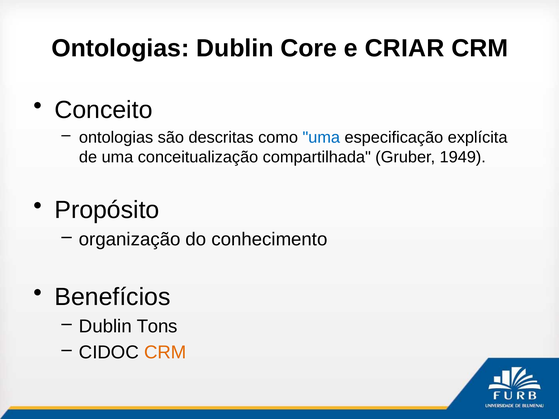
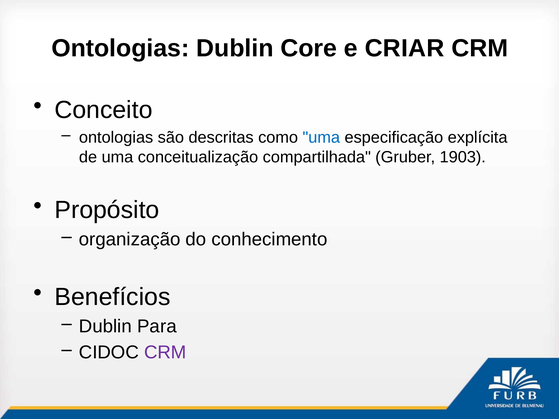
1949: 1949 -> 1903
Tons: Tons -> Para
CRM at (165, 353) colour: orange -> purple
